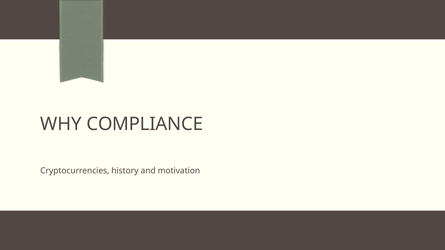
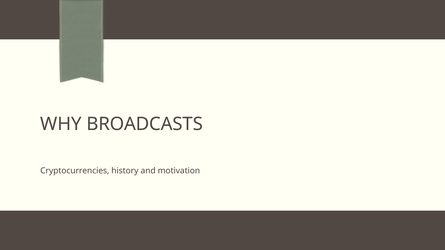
COMPLIANCE: COMPLIANCE -> BROADCASTS
